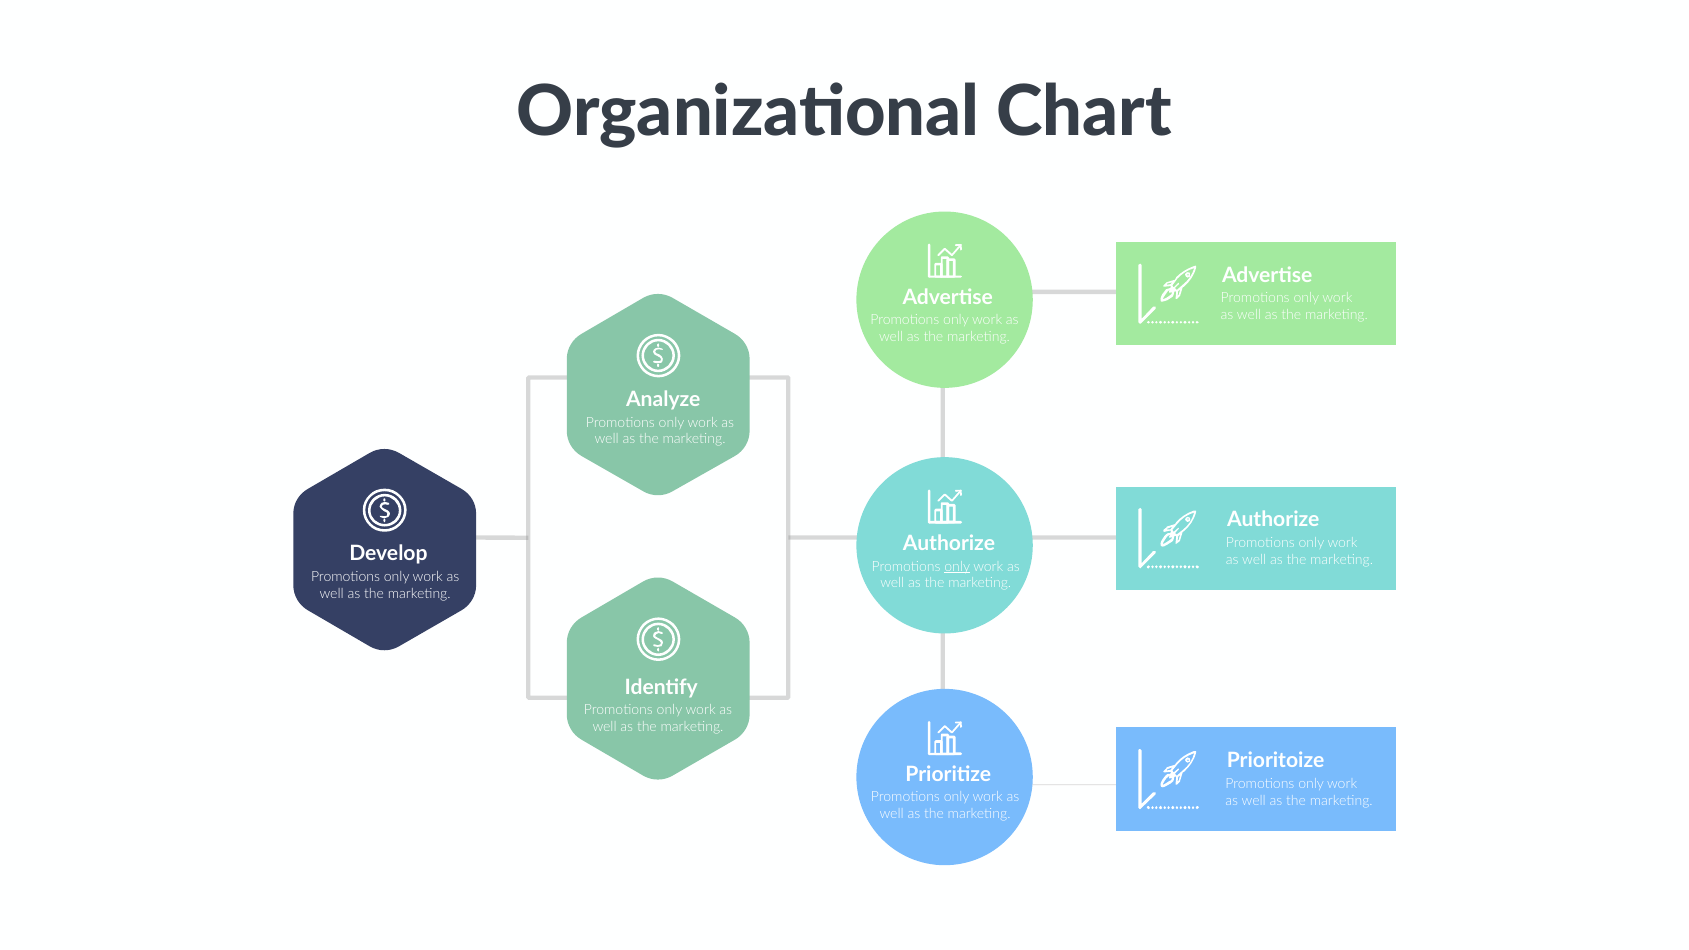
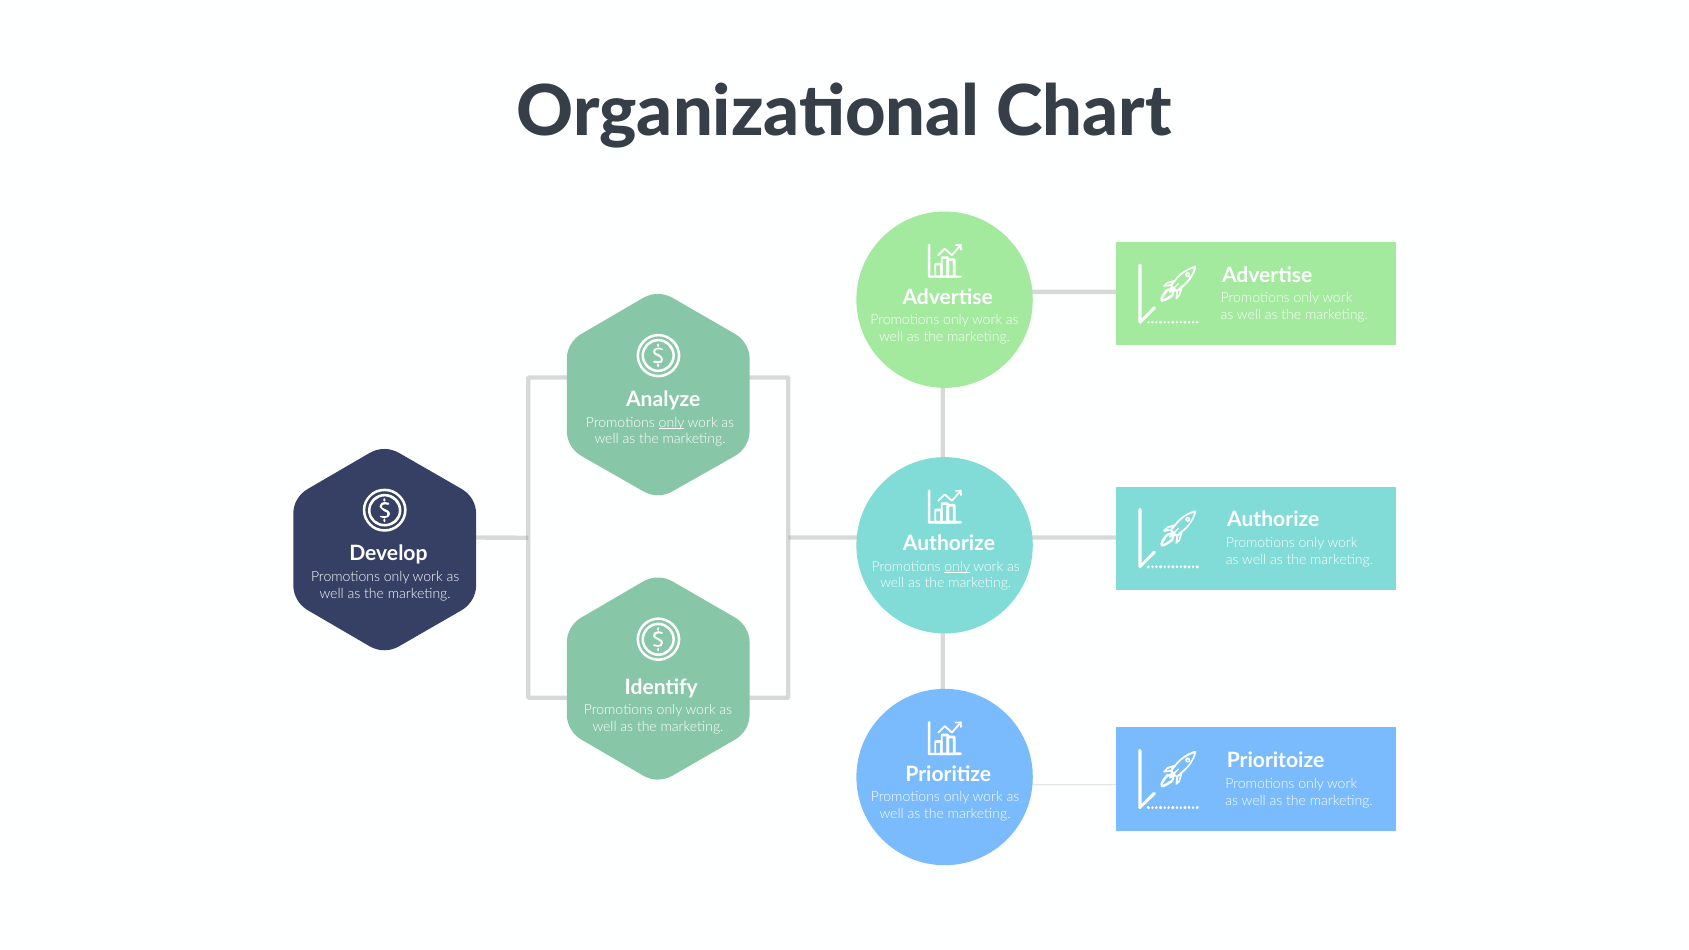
only at (672, 423) underline: none -> present
